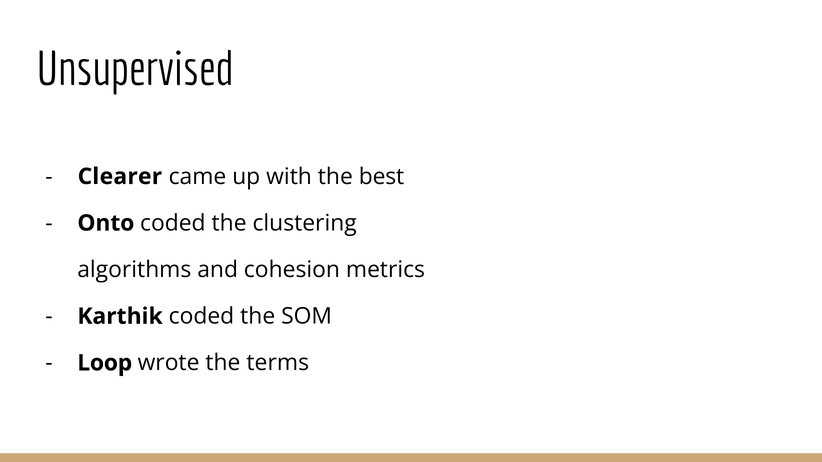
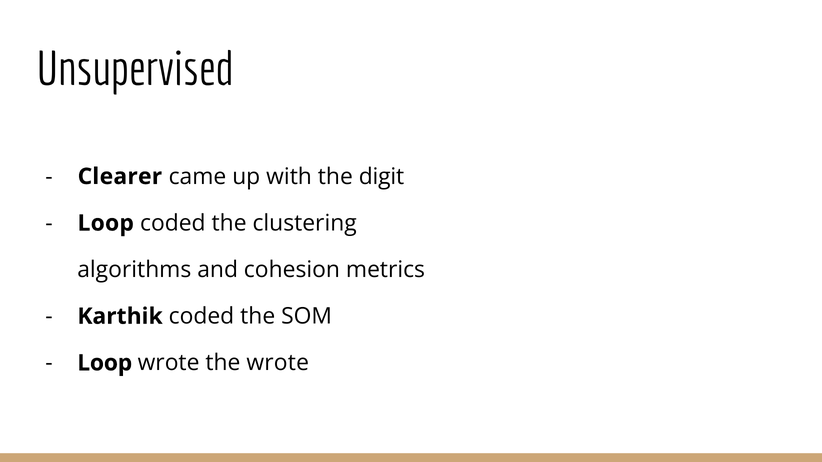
best: best -> digit
Onto at (106, 223): Onto -> Loop
the terms: terms -> wrote
